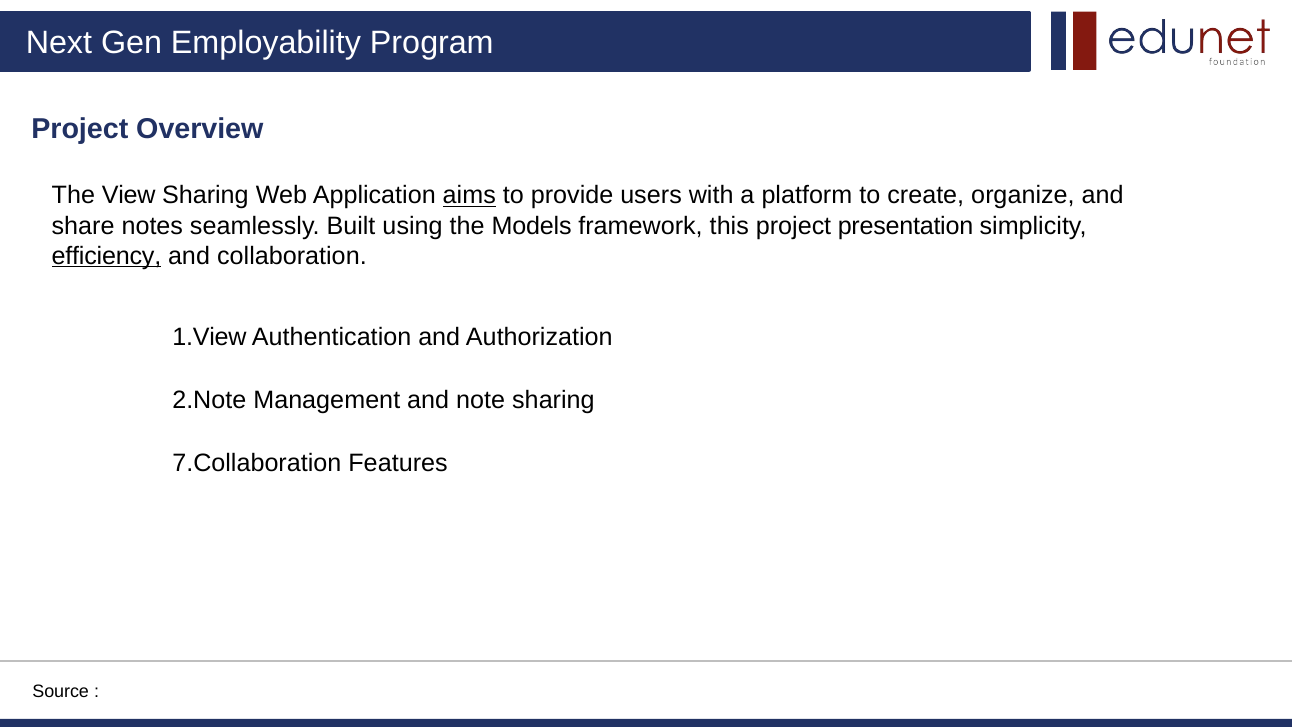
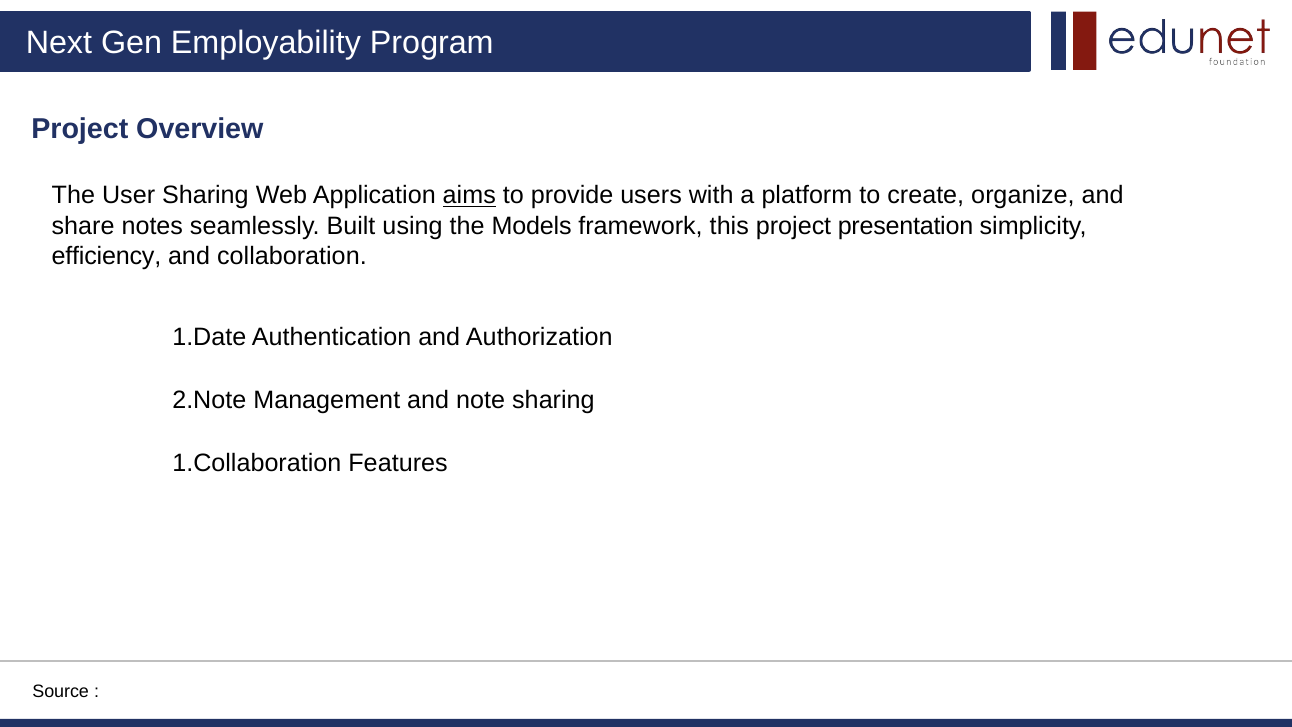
View: View -> User
efficiency underline: present -> none
1.View: 1.View -> 1.Date
7.Collaboration: 7.Collaboration -> 1.Collaboration
